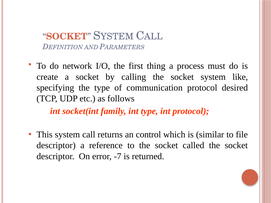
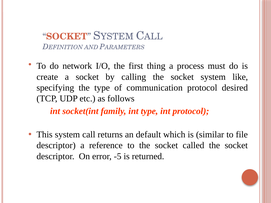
control: control -> default
-7: -7 -> -5
